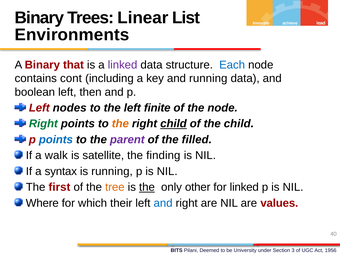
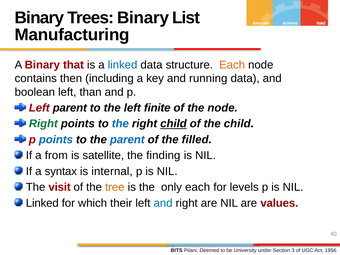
Trees Linear: Linear -> Binary
Environments: Environments -> Manufacturing
linked at (123, 65) colour: purple -> blue
Each at (232, 65) colour: blue -> orange
cont: cont -> then
then: then -> than
Left nodes: nodes -> parent
the at (120, 124) colour: orange -> blue
parent at (127, 140) colour: purple -> blue
walk: walk -> from
is running: running -> internal
first: first -> visit
the at (147, 187) underline: present -> none
only other: other -> each
for linked: linked -> levels
Where at (42, 203): Where -> Linked
